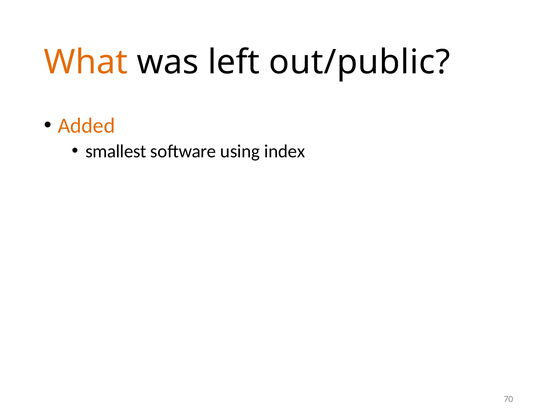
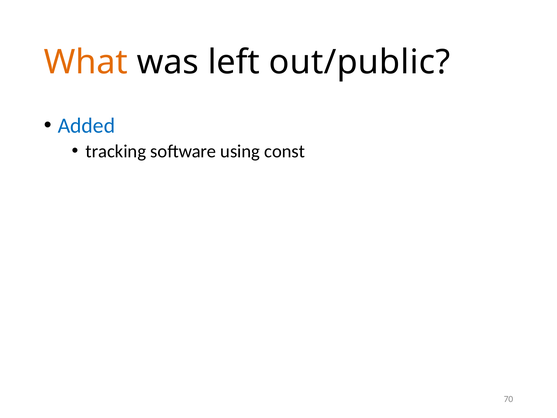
Added colour: orange -> blue
smallest: smallest -> tracking
index: index -> const
